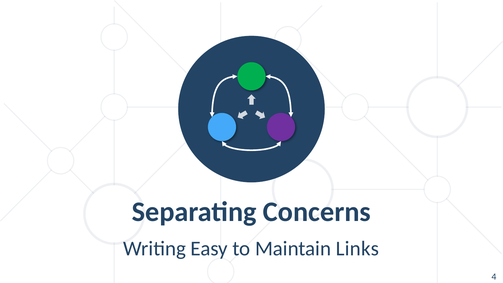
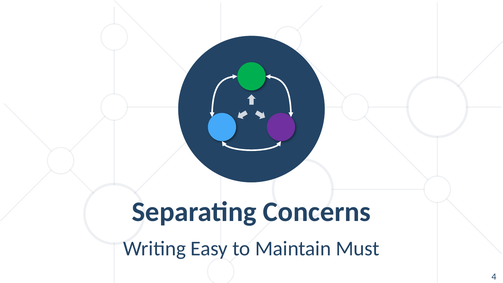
Links: Links -> Must
